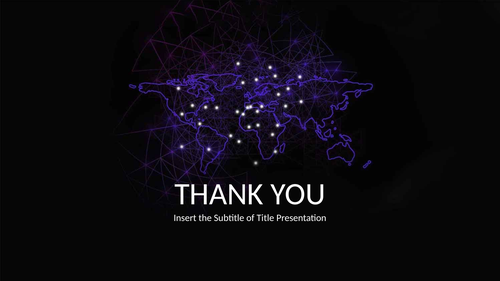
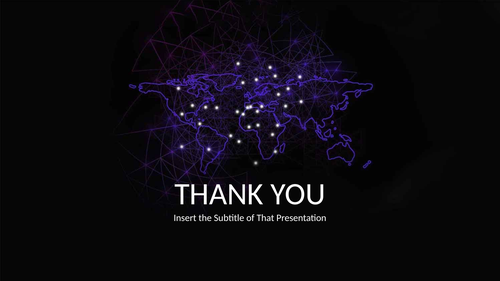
Title: Title -> That
